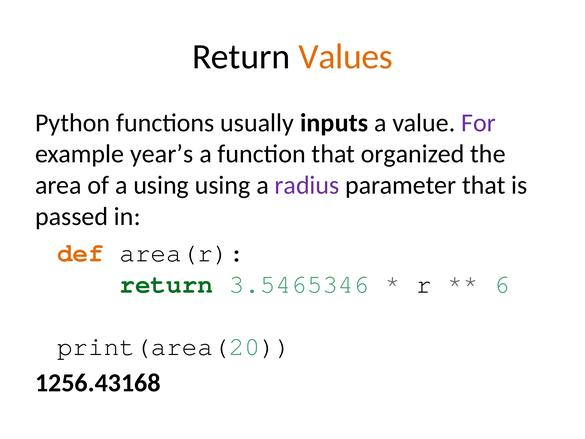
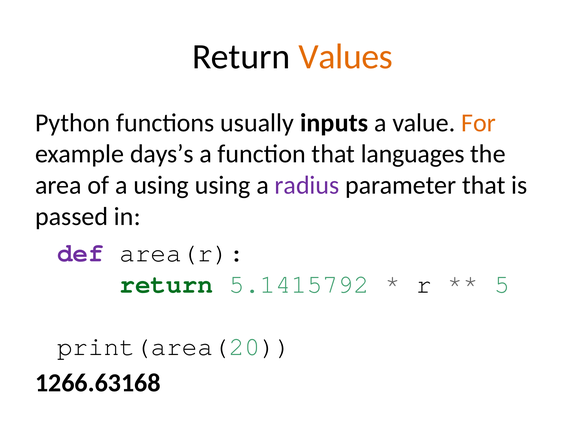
For colour: purple -> orange
year’s: year’s -> days’s
organized: organized -> languages
def colour: orange -> purple
3.5465346: 3.5465346 -> 5.1415792
6: 6 -> 5
1256.43168: 1256.43168 -> 1266.63168
